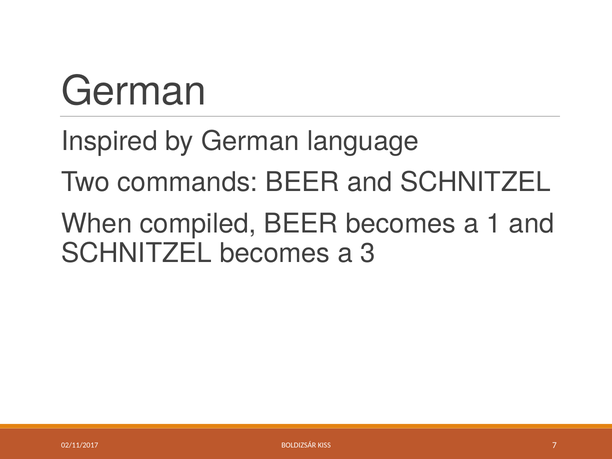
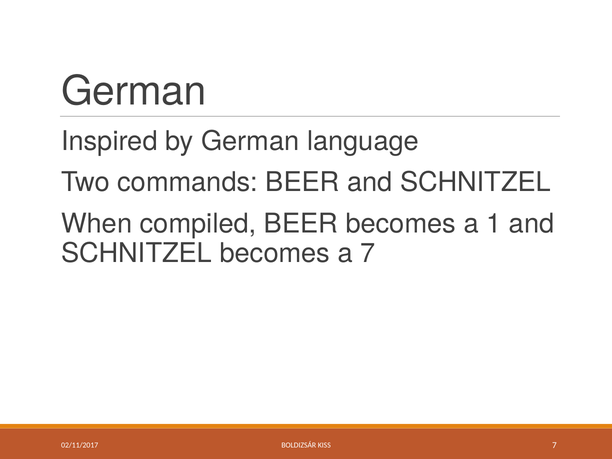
a 3: 3 -> 7
